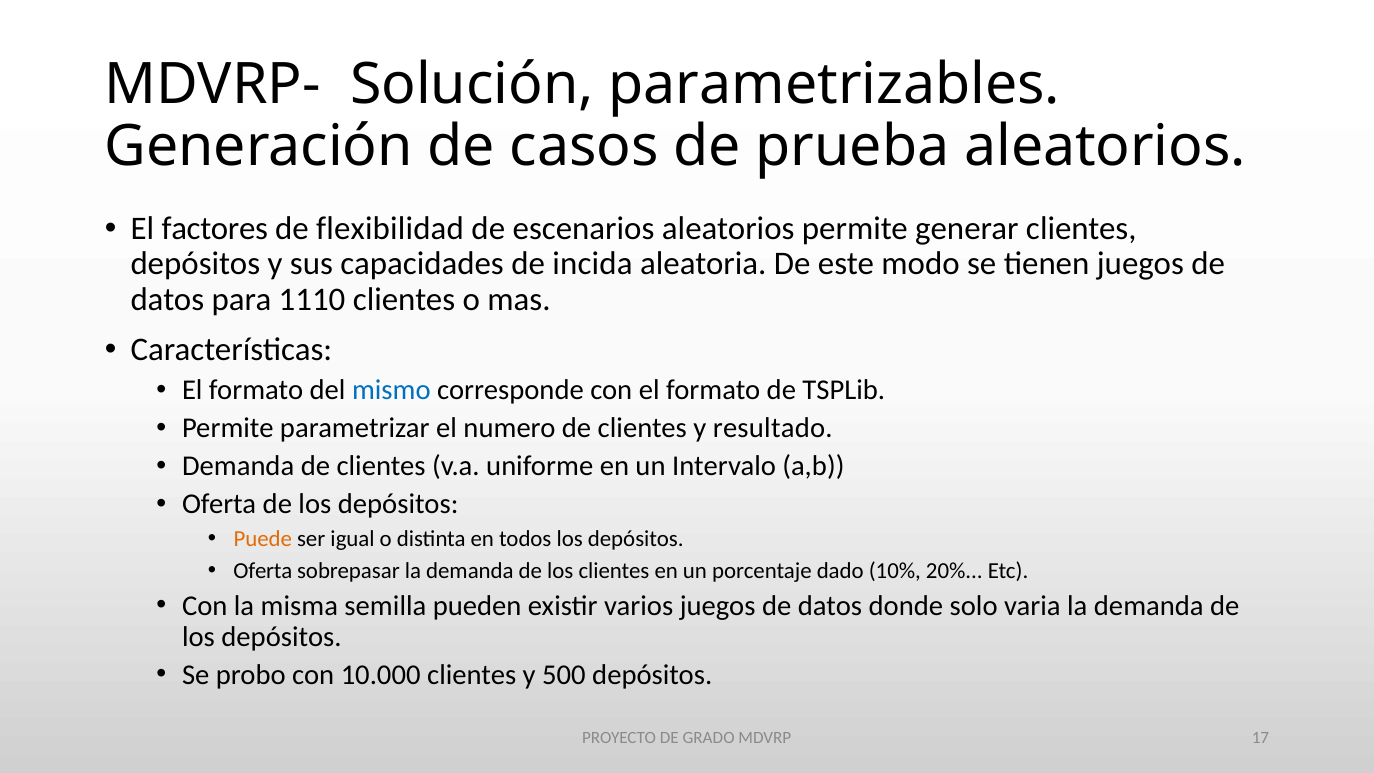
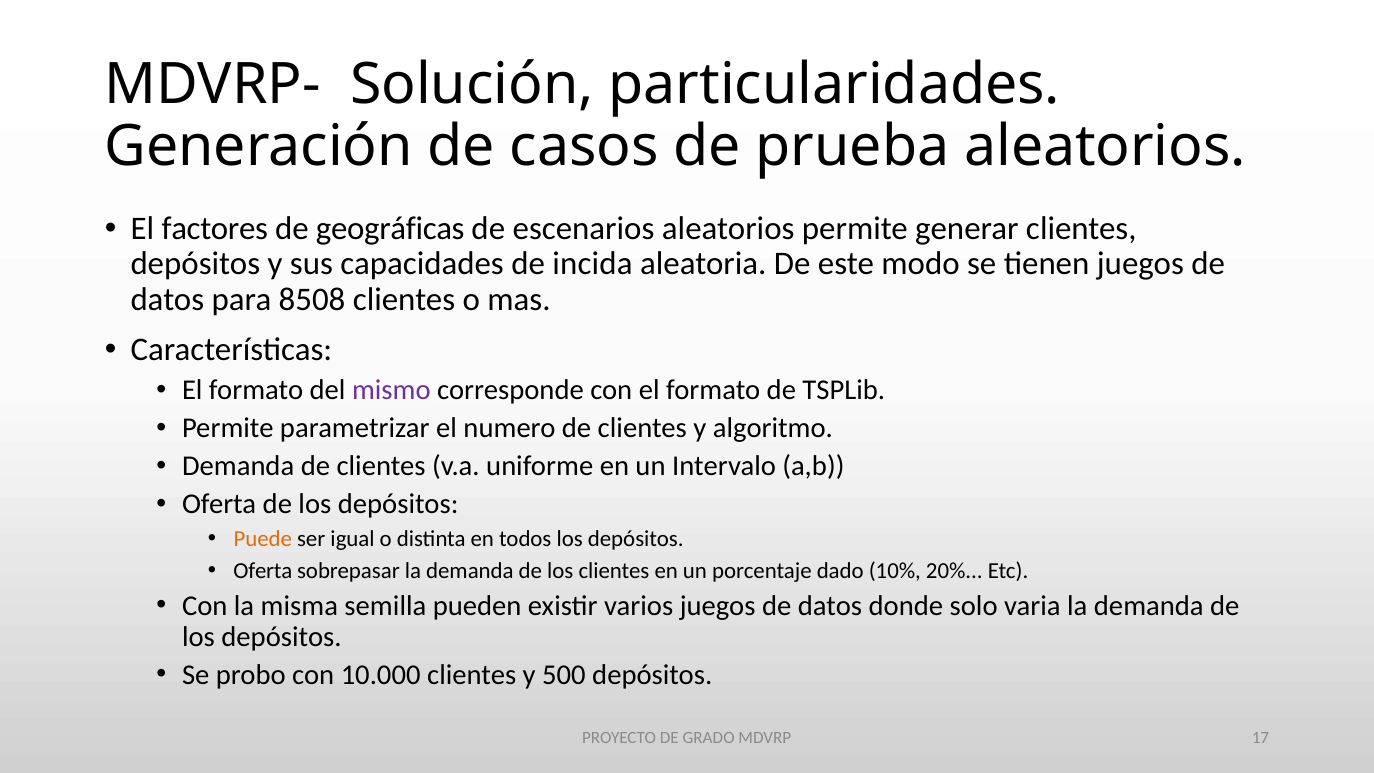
parametrizables: parametrizables -> particularidades
flexibilidad: flexibilidad -> geográficas
1110: 1110 -> 8508
mismo colour: blue -> purple
resultado: resultado -> algoritmo
